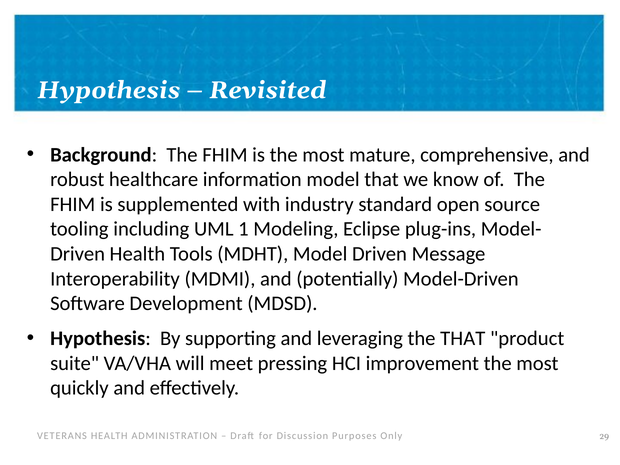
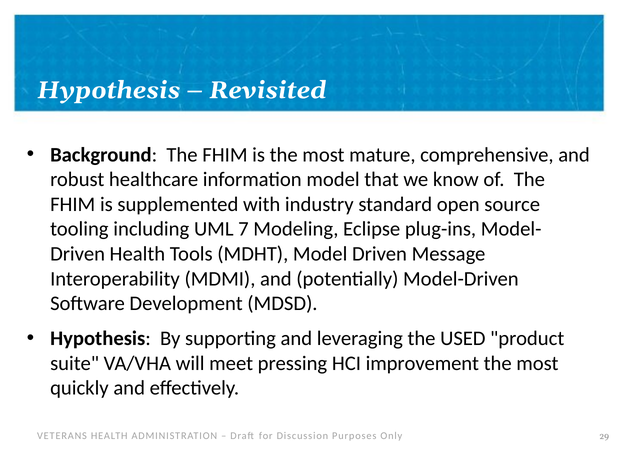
1: 1 -> 7
the THAT: THAT -> USED
